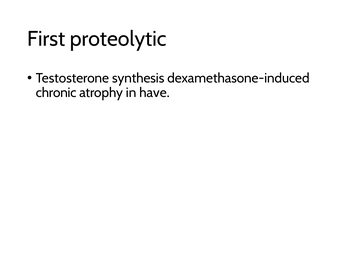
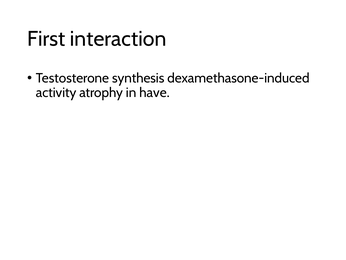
proteolytic: proteolytic -> interaction
chronic: chronic -> activity
